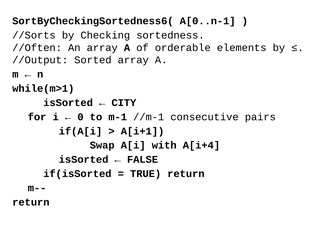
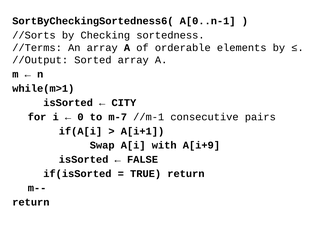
//Often: //Often -> //Terms
m-1: m-1 -> m-7
A[i+4: A[i+4 -> A[i+9
